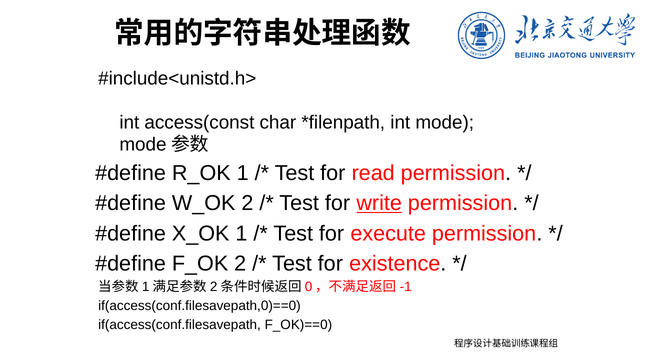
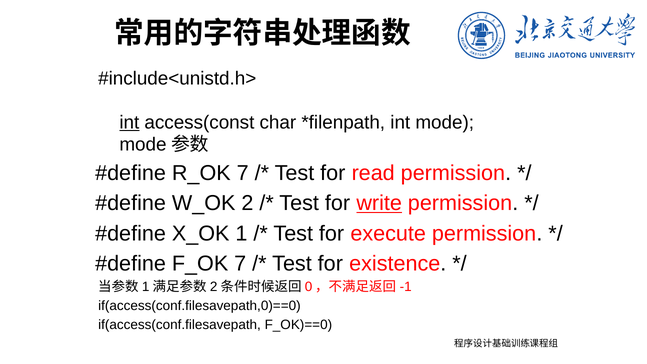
int at (129, 122) underline: none -> present
R_OK 1: 1 -> 7
F_OK 2: 2 -> 7
